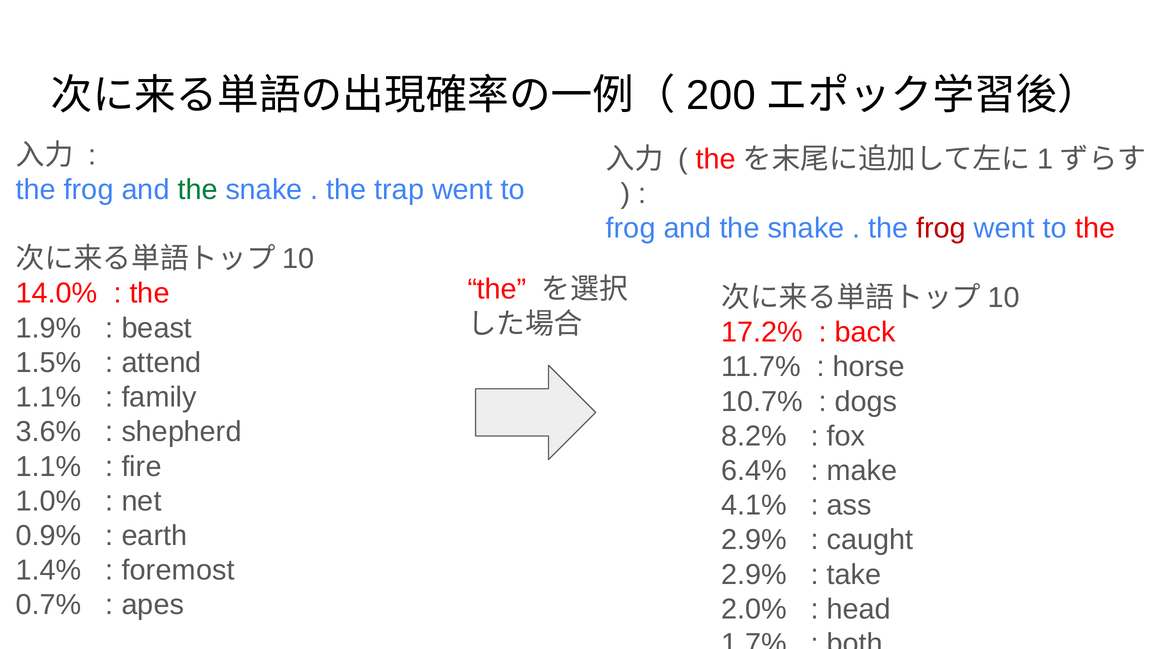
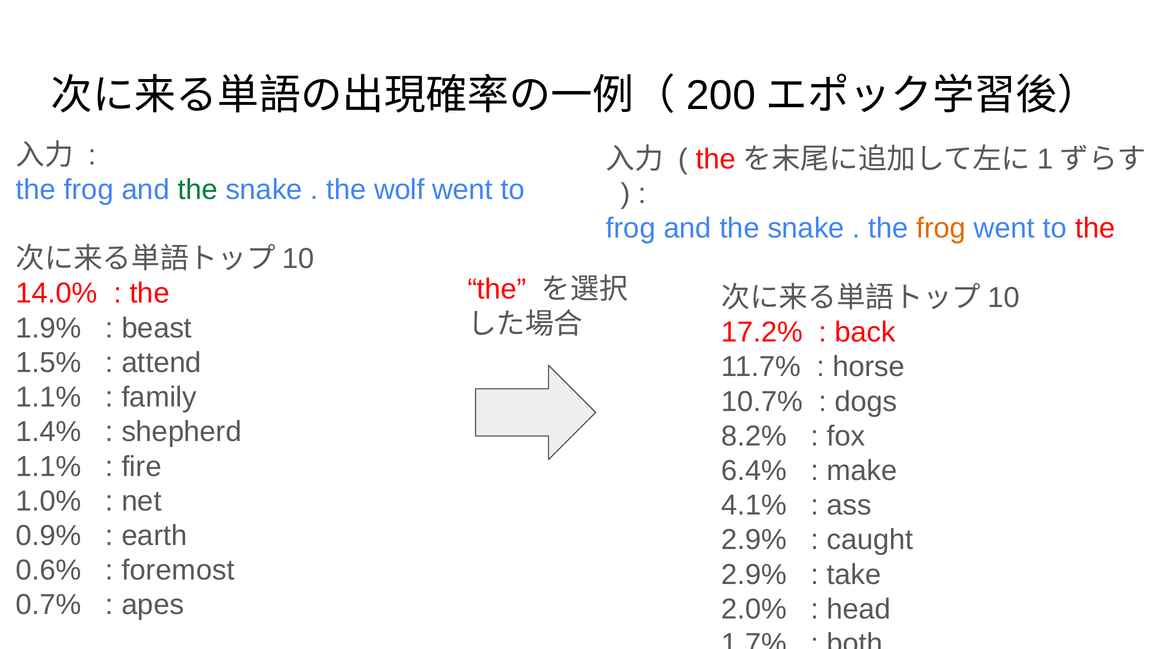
trap: trap -> wolf
frog at (941, 228) colour: red -> orange
3.6%: 3.6% -> 1.4%
1.4%: 1.4% -> 0.6%
